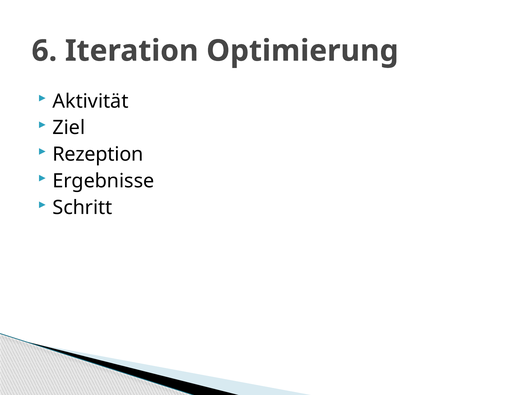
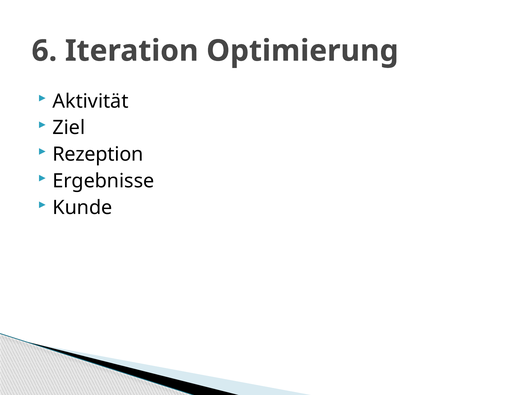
Schritt: Schritt -> Kunde
